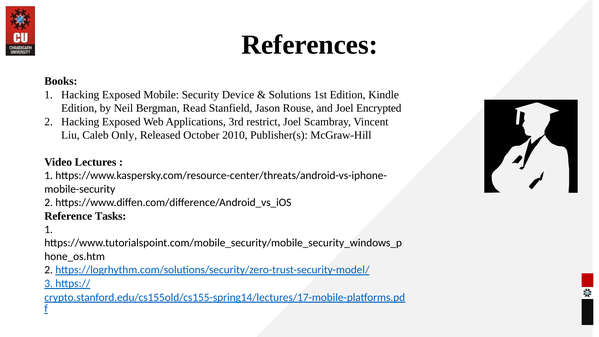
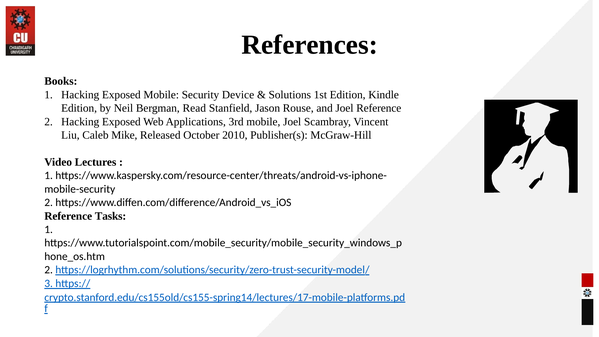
Joel Encrypted: Encrypted -> Reference
3rd restrict: restrict -> mobile
Only: Only -> Mike
